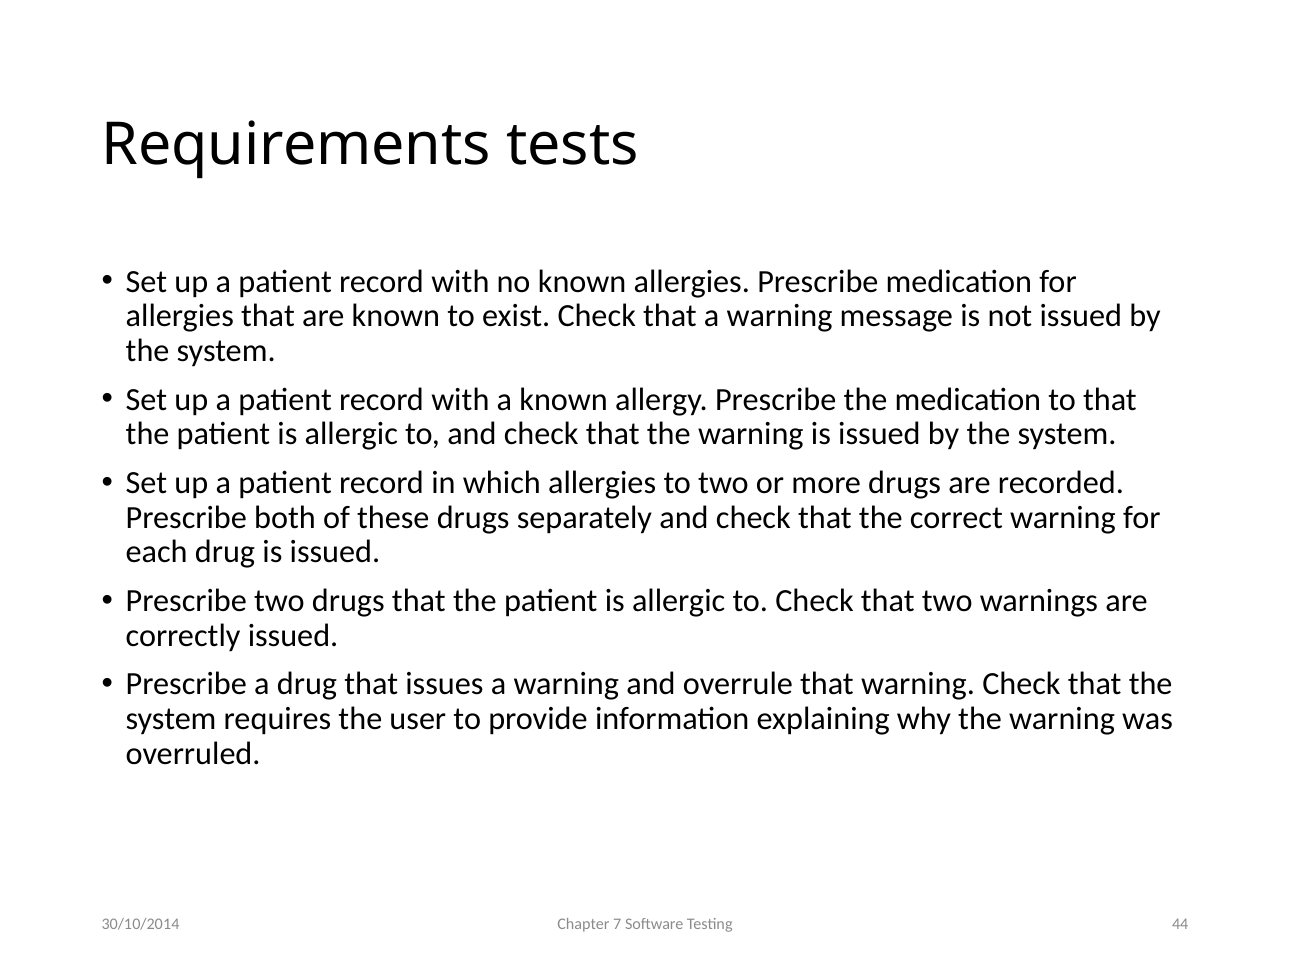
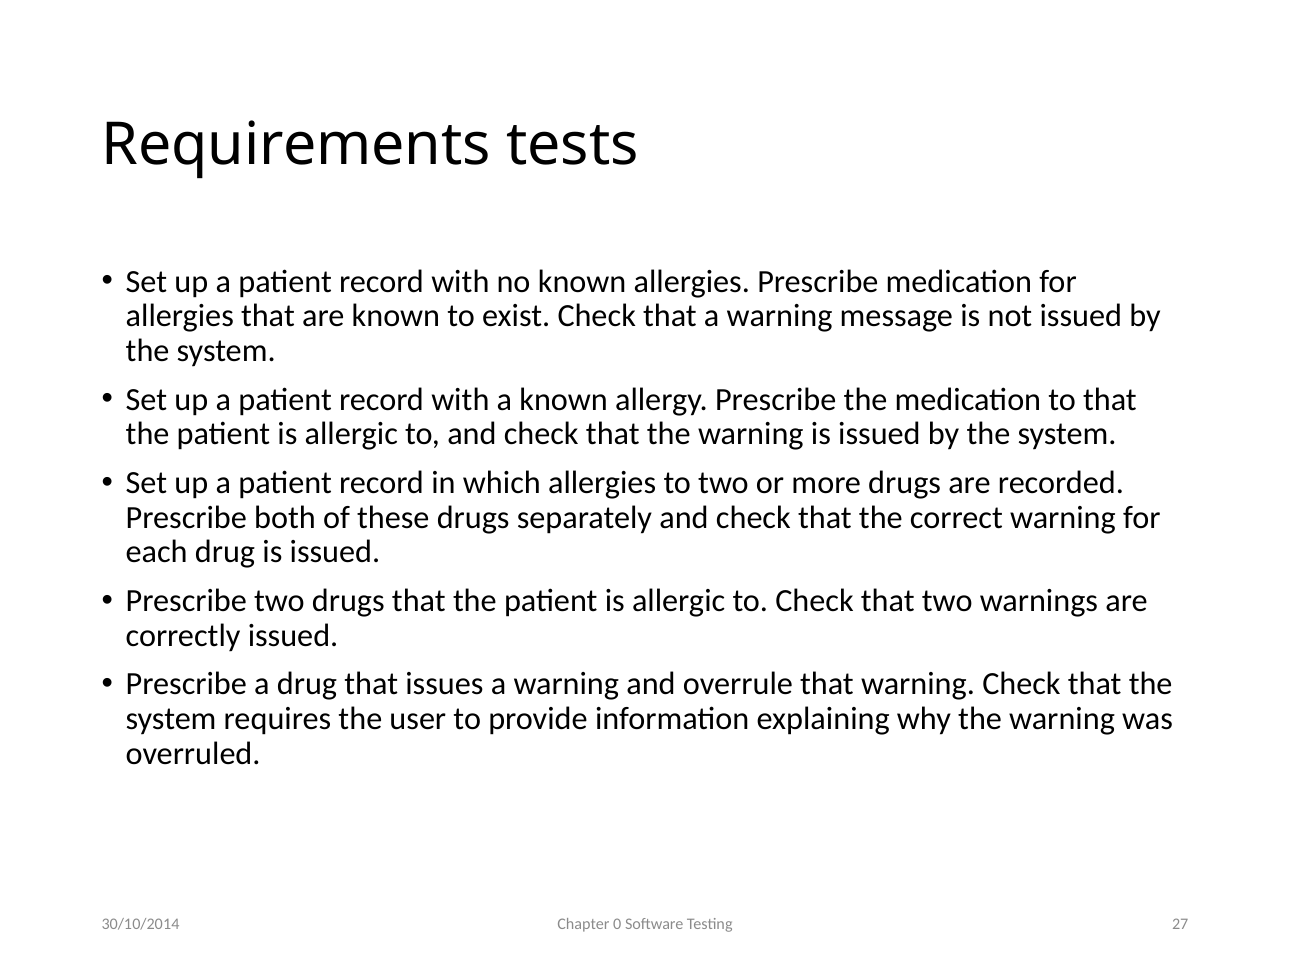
7: 7 -> 0
44: 44 -> 27
